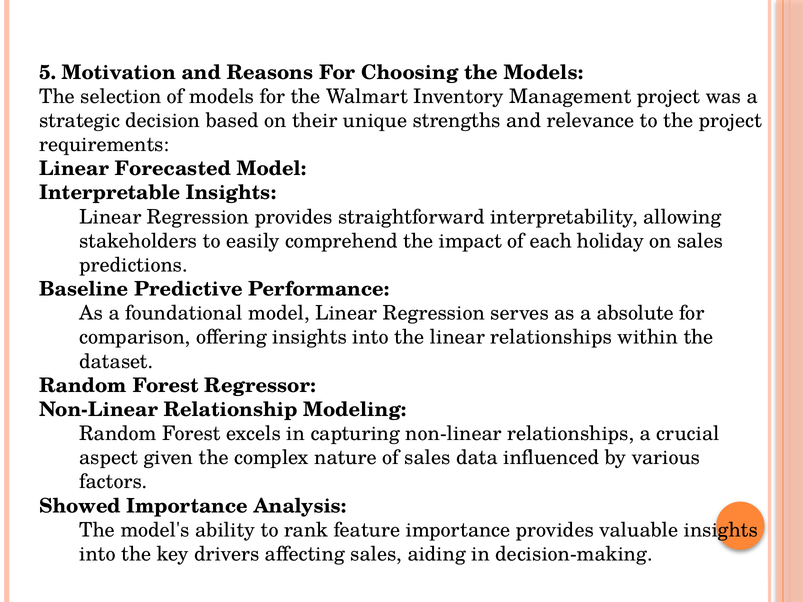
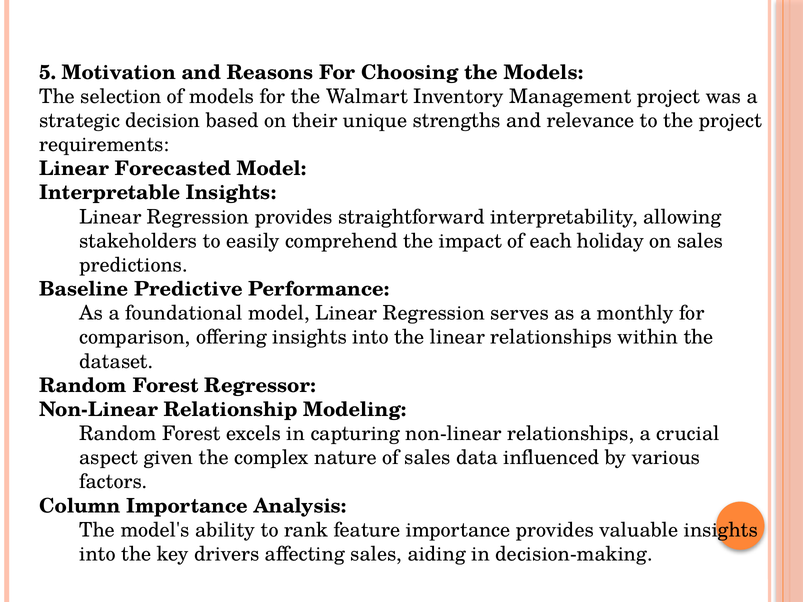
absolute: absolute -> monthly
Showed: Showed -> Column
